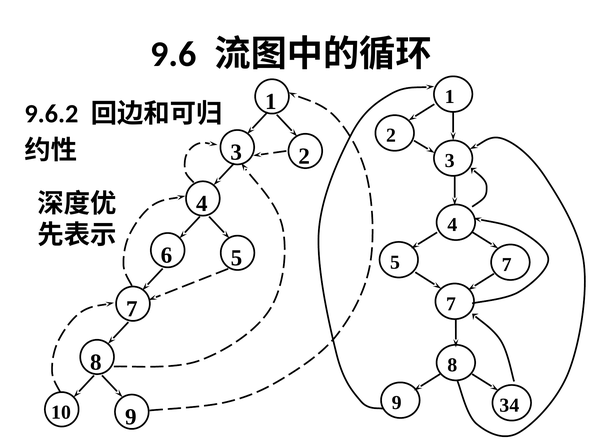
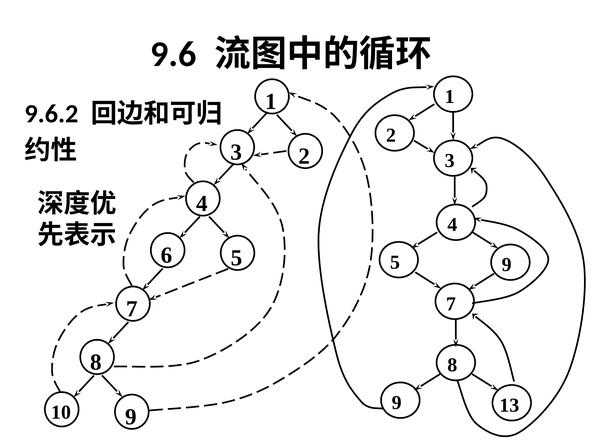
5 7: 7 -> 9
34: 34 -> 13
